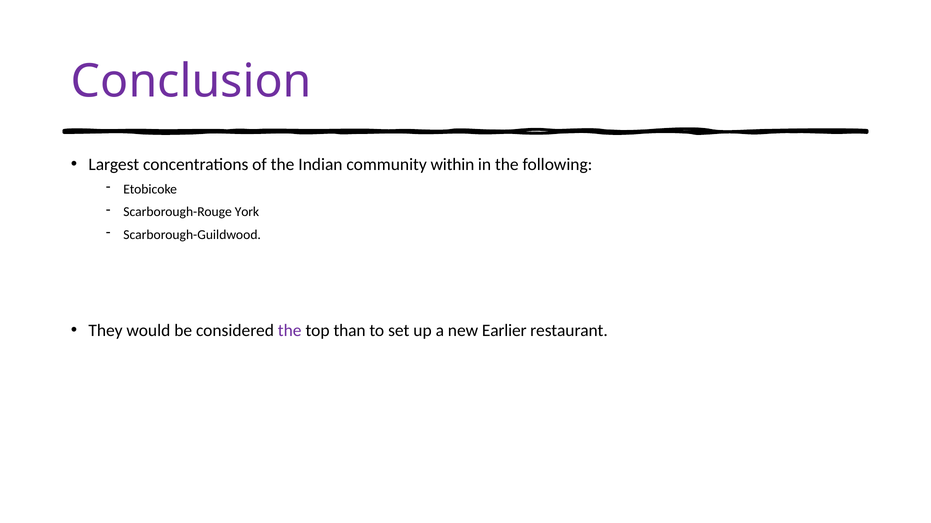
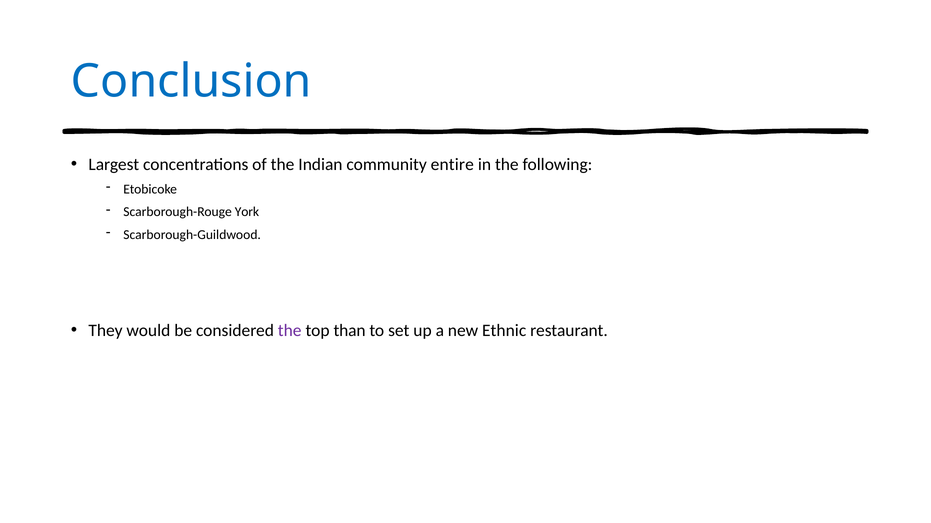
Conclusion colour: purple -> blue
within: within -> entire
Earlier: Earlier -> Ethnic
